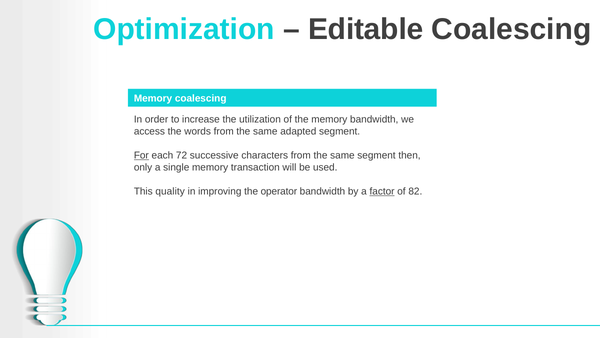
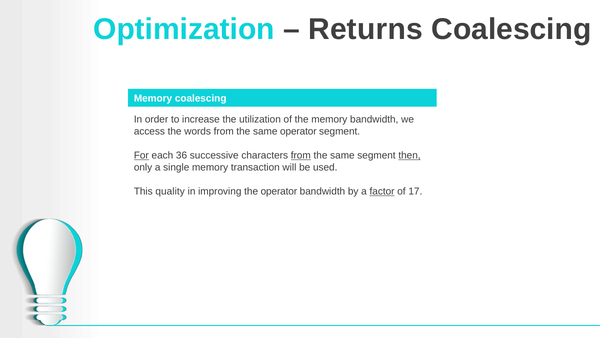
Editable: Editable -> Returns
same adapted: adapted -> operator
72: 72 -> 36
from at (301, 155) underline: none -> present
then underline: none -> present
82: 82 -> 17
